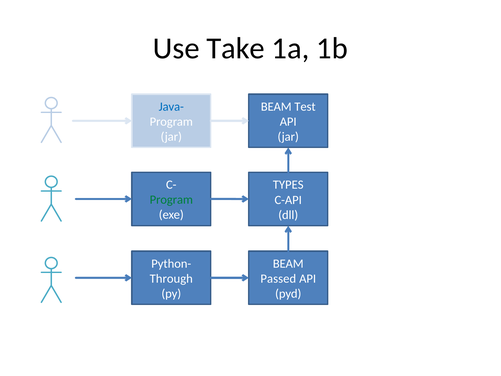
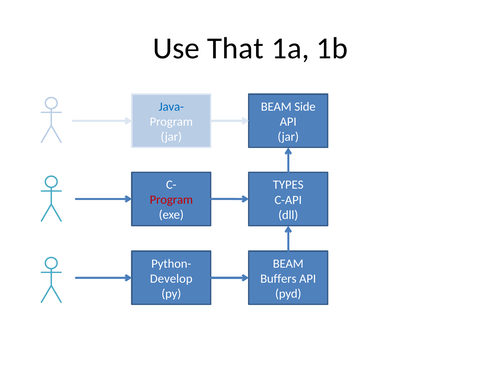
Take: Take -> That
Test: Test -> Side
Program at (171, 200) colour: green -> red
Through: Through -> Develop
Passed: Passed -> Buffers
